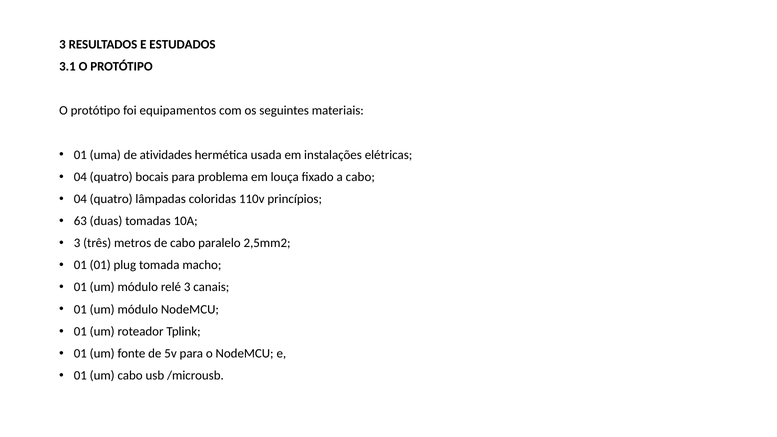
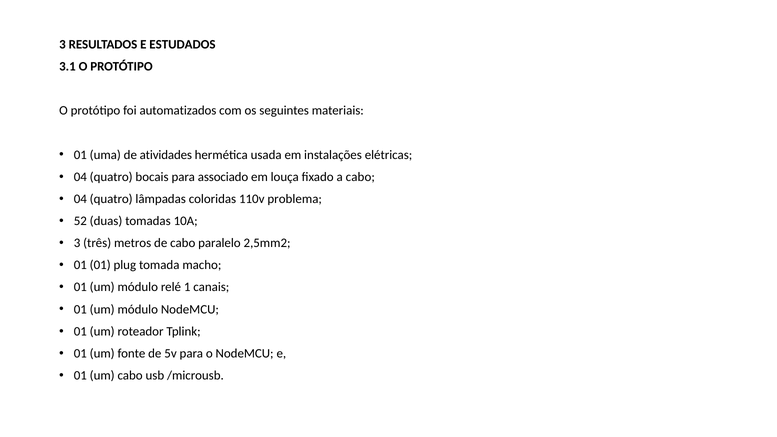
equipamentos: equipamentos -> automatizados
problema: problema -> associado
princípios: princípios -> problema
63: 63 -> 52
relé 3: 3 -> 1
